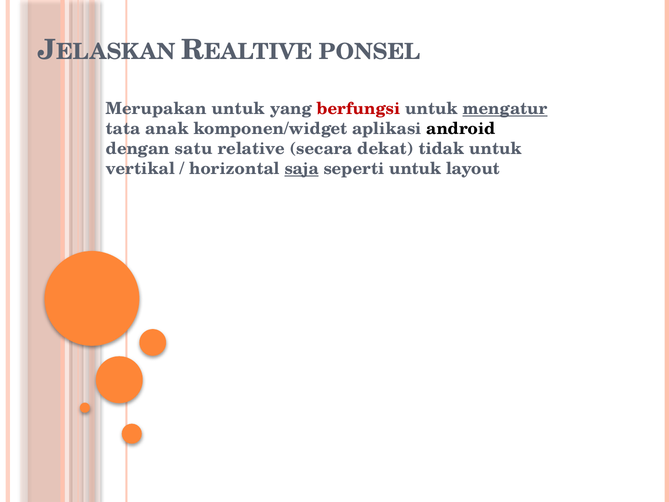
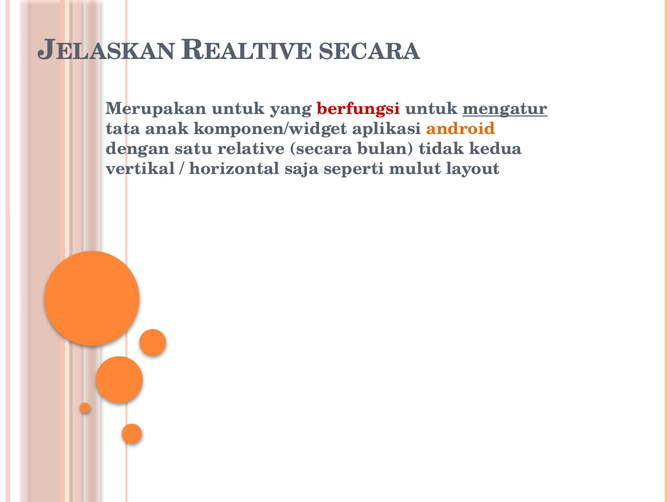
PONSEL at (370, 52): PONSEL -> SECARA
android colour: black -> orange
dekat: dekat -> bulan
tidak untuk: untuk -> kedua
saja underline: present -> none
seperti untuk: untuk -> mulut
